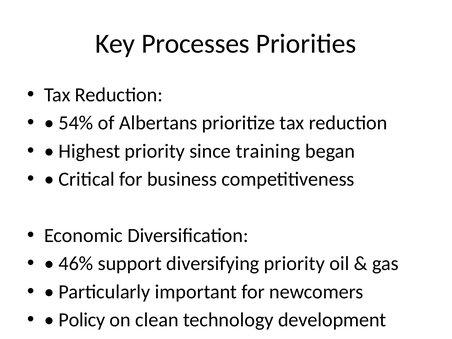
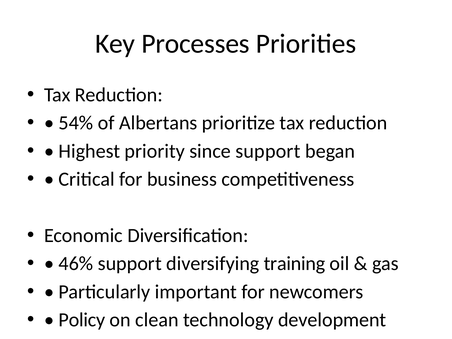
since training: training -> support
diversifying priority: priority -> training
